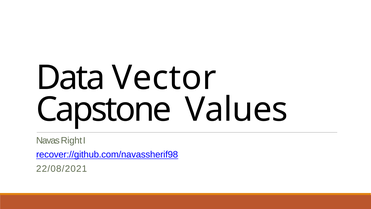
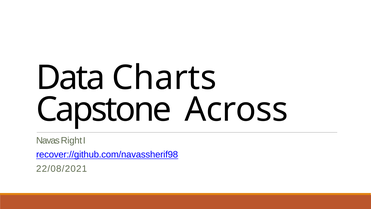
Vector: Vector -> Charts
Values: Values -> Across
